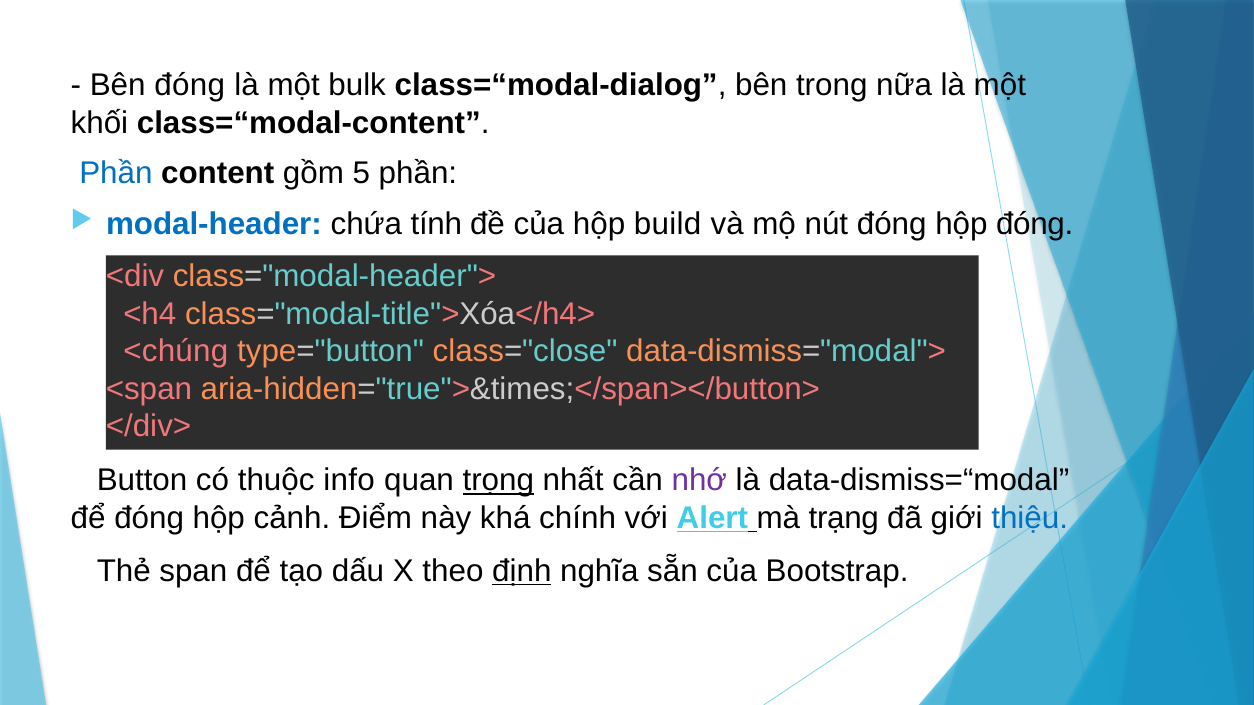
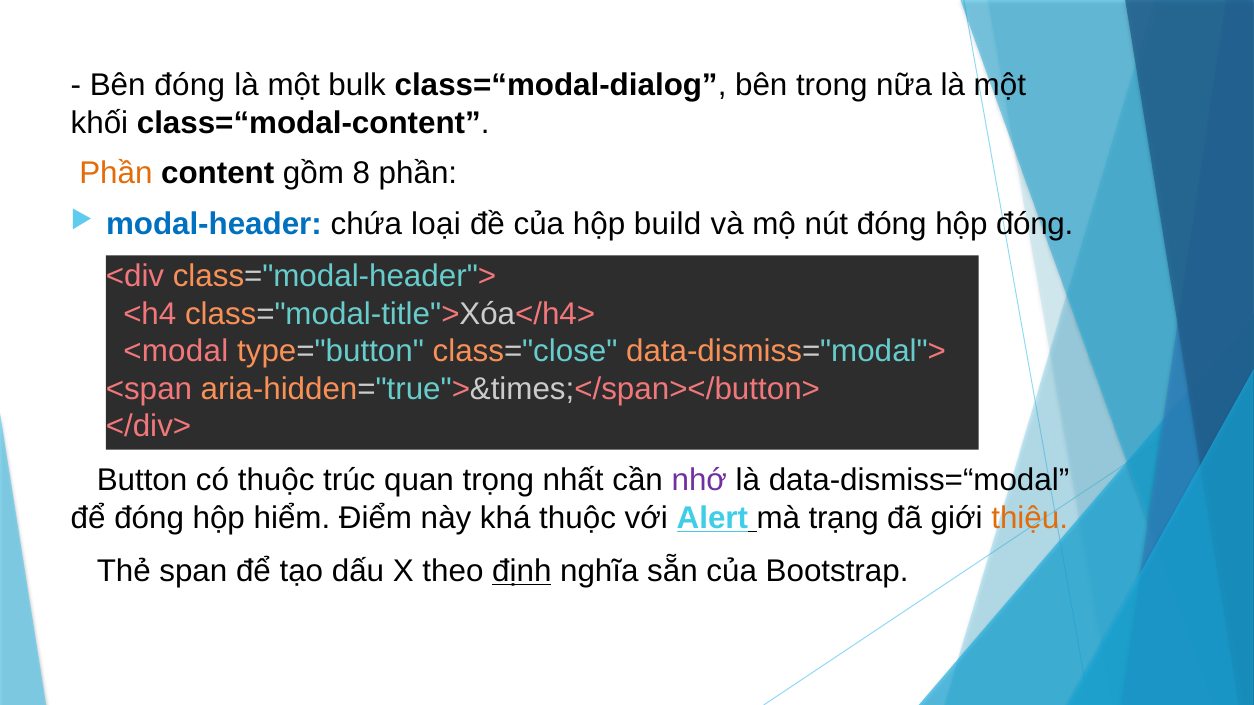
Phần at (116, 174) colour: blue -> orange
5: 5 -> 8
tính: tính -> loại
<chúng: <chúng -> <modal
info: info -> trúc
trọng underline: present -> none
cảnh: cảnh -> hiểm
khá chính: chính -> thuộc
thiệu colour: blue -> orange
